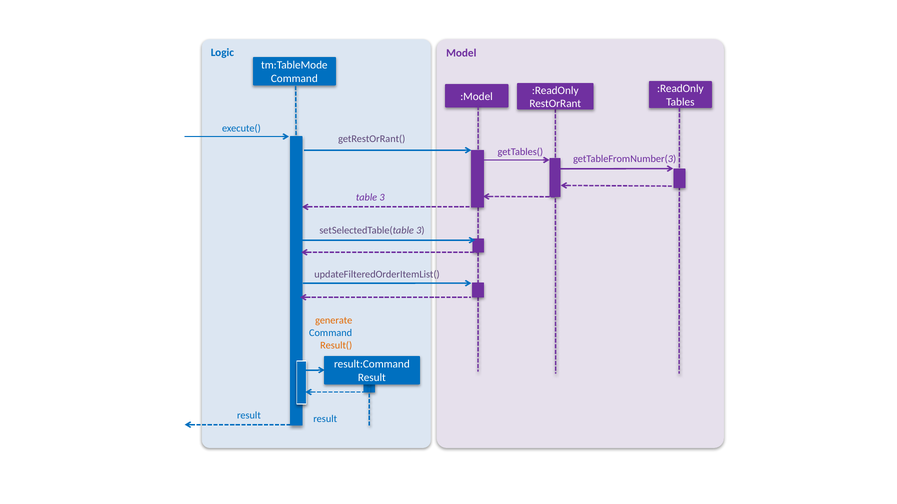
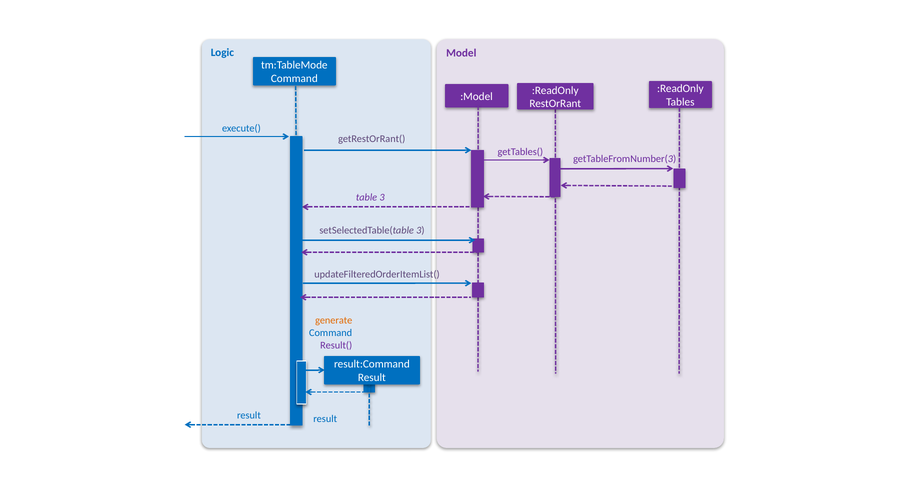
Result( colour: orange -> purple
